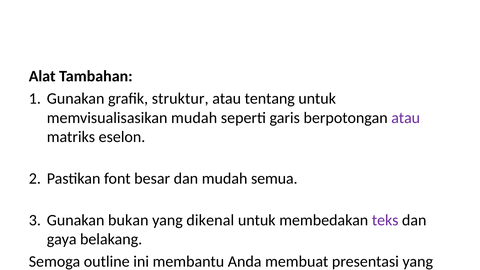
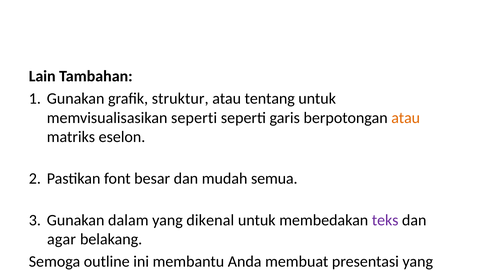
Alat: Alat -> Lain
memvisualisasikan mudah: mudah -> seperti
atau at (406, 118) colour: purple -> orange
Gunakan bukan: bukan -> dalam
gaya: gaya -> agar
